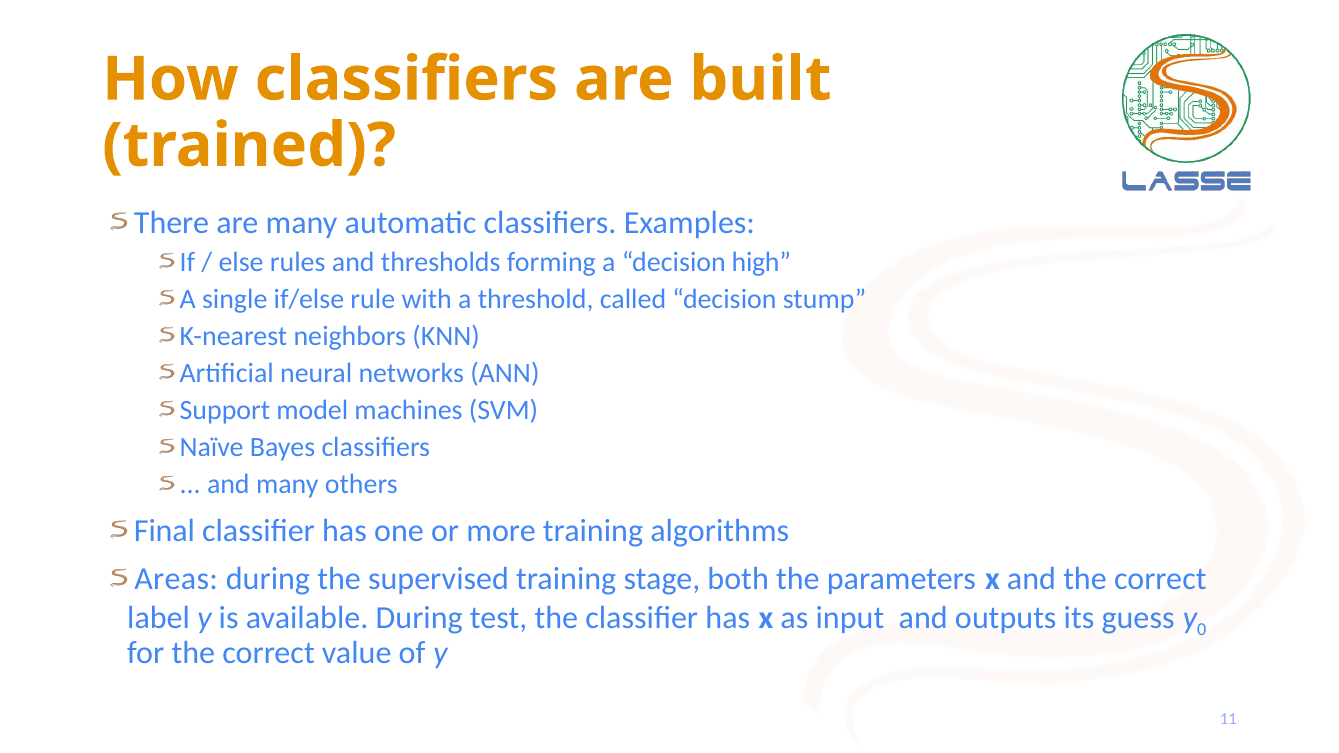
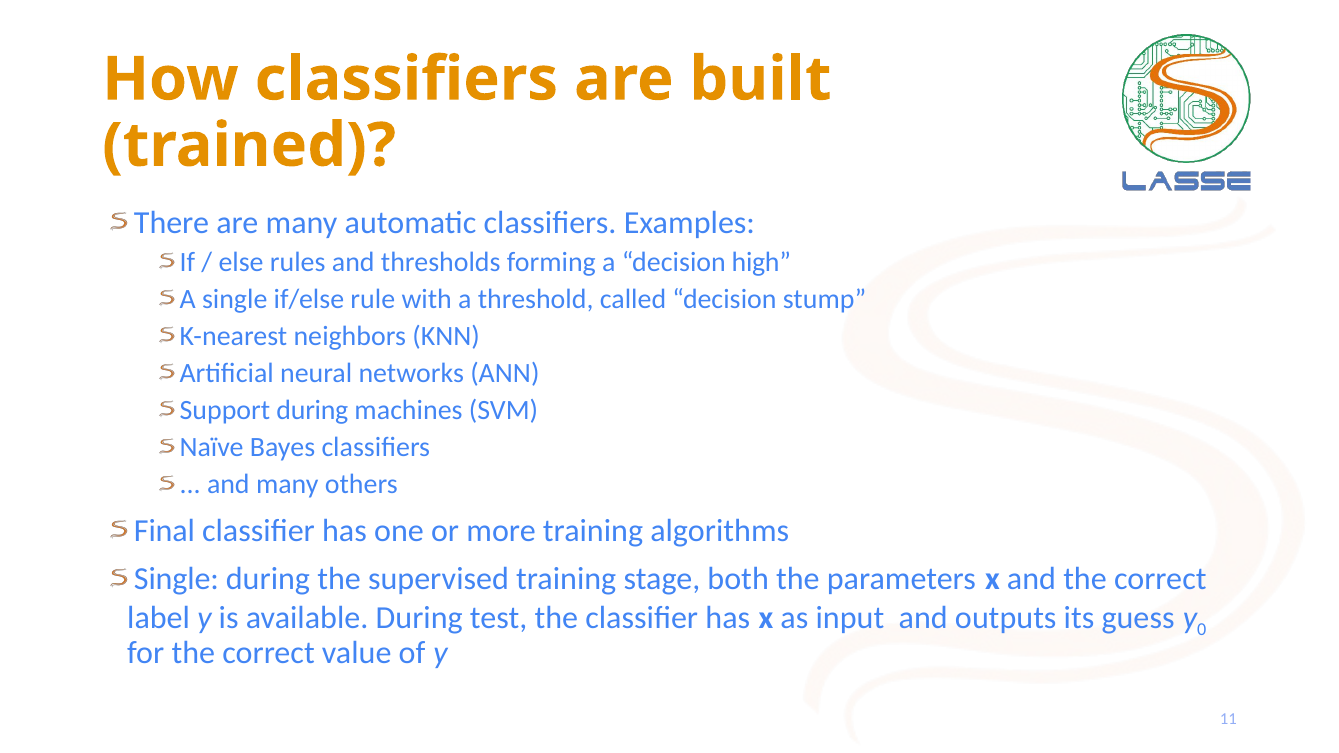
Support model: model -> during
Areas at (176, 579): Areas -> Single
